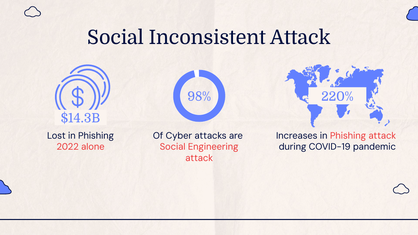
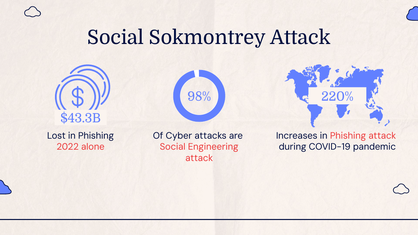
Inconsistent: Inconsistent -> Sokmontrey
$14.3B: $14.3B -> $43.3B
